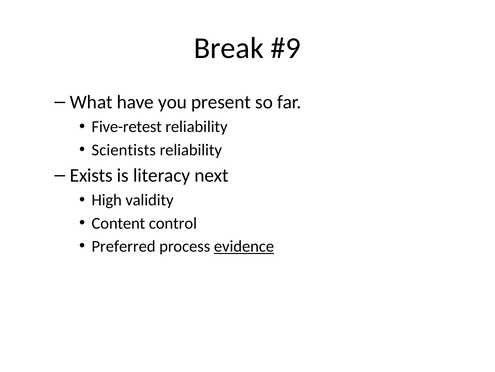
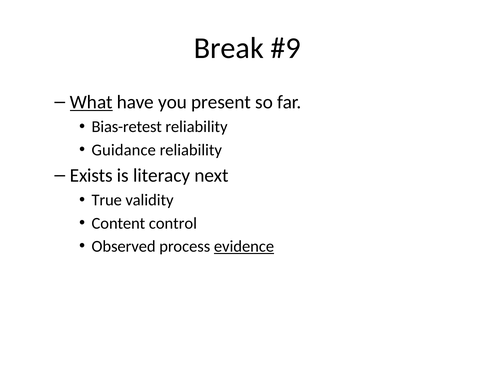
What underline: none -> present
Five-retest: Five-retest -> Bias-retest
Scientists: Scientists -> Guidance
High: High -> True
Preferred: Preferred -> Observed
